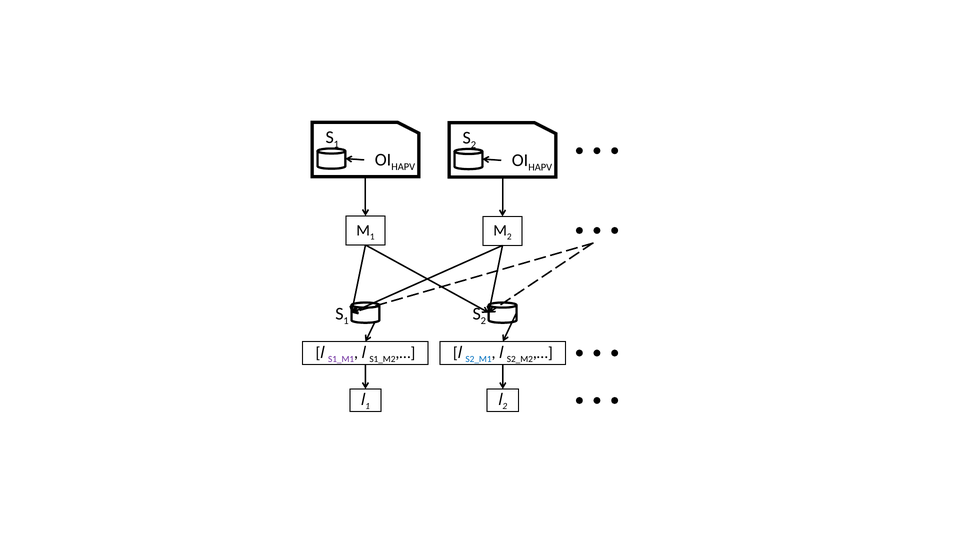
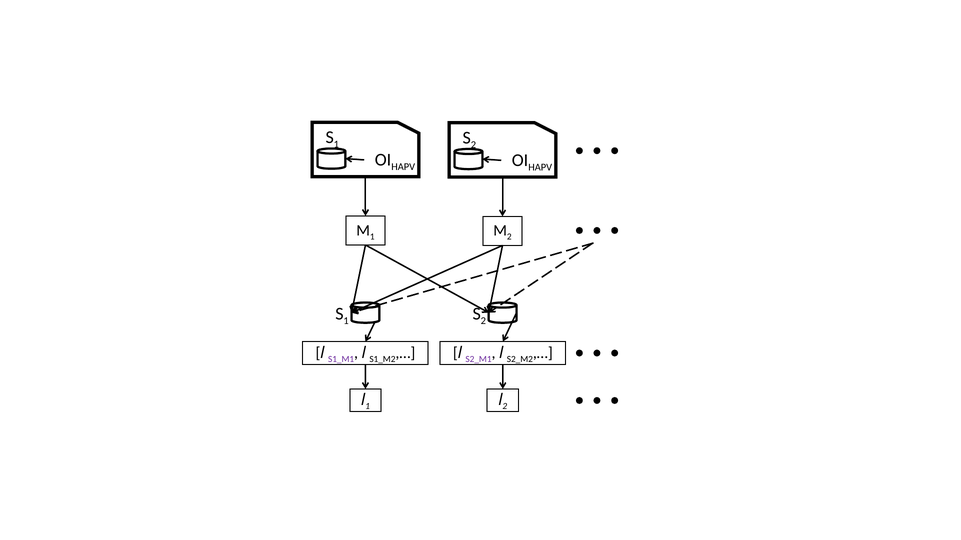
S2_M1 colour: blue -> purple
